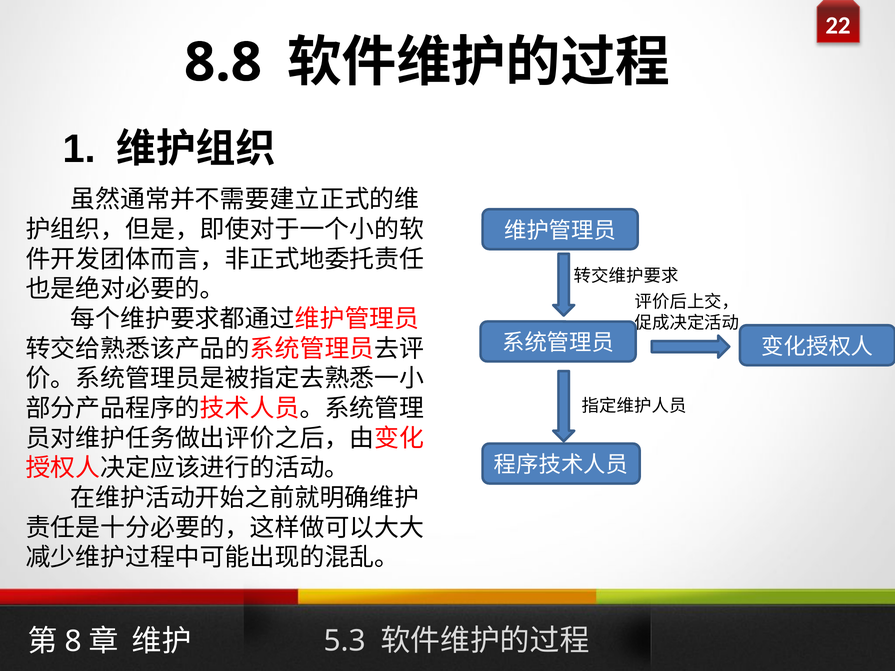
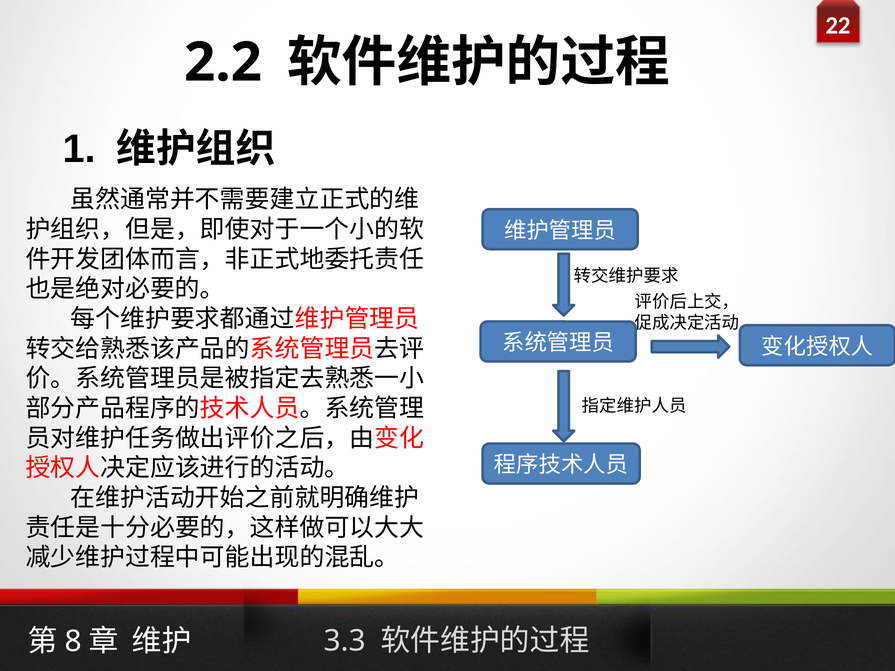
8.8: 8.8 -> 2.2
5.3: 5.3 -> 3.3
